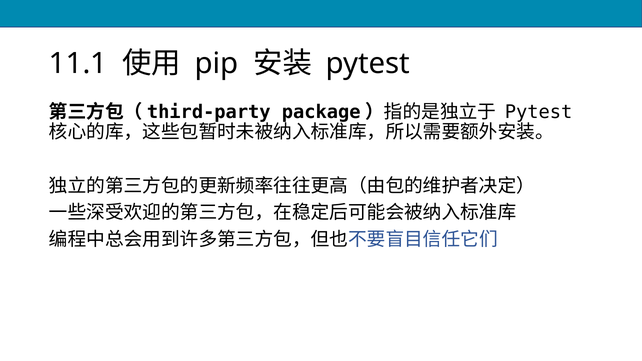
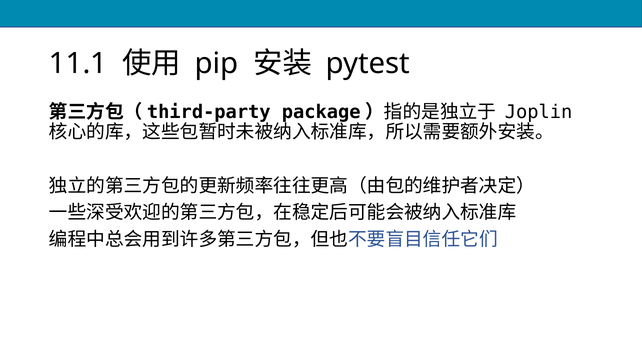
Pytest at (539, 112): Pytest -> Joplin
